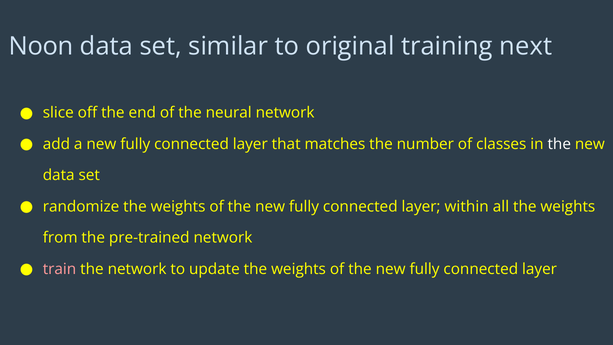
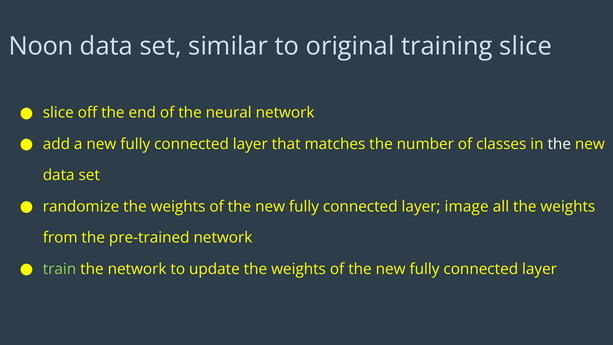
training next: next -> slice
within: within -> image
train colour: pink -> light green
